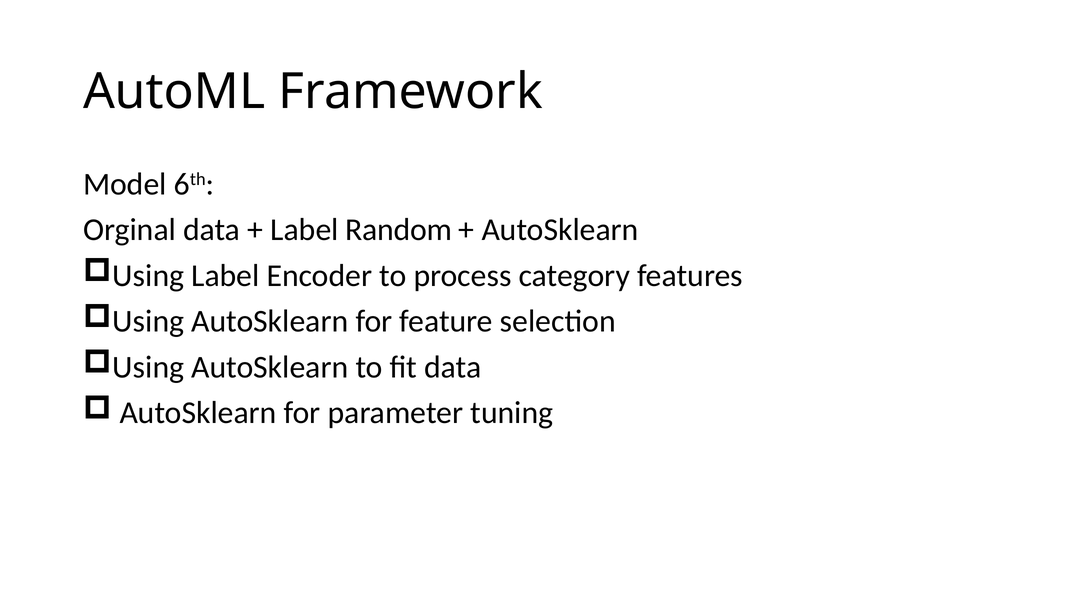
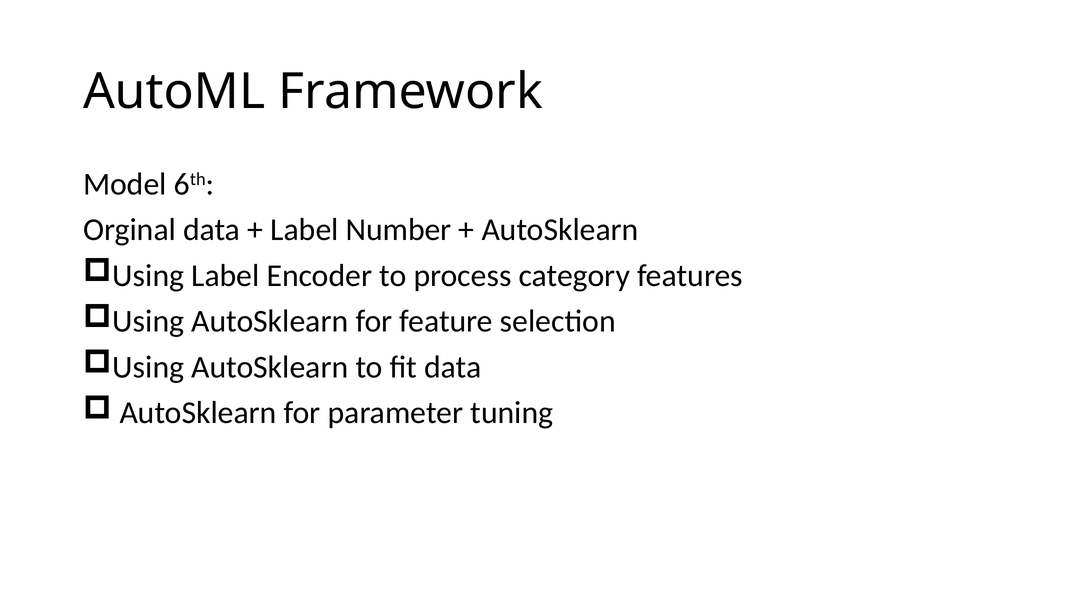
Random: Random -> Number
